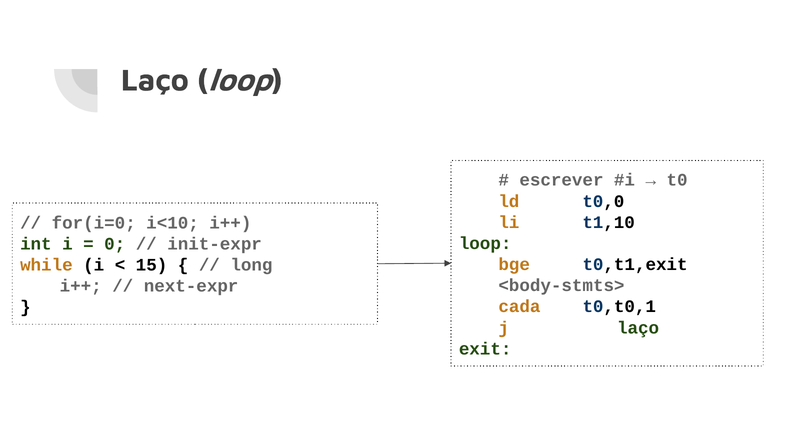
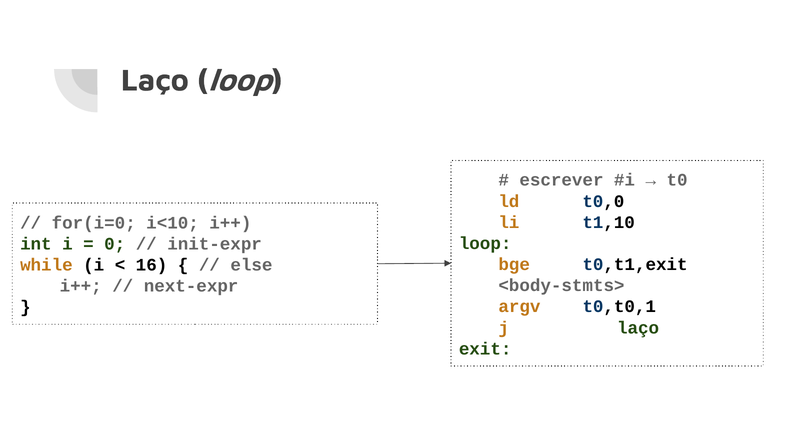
15: 15 -> 16
long: long -> else
cada: cada -> argv
